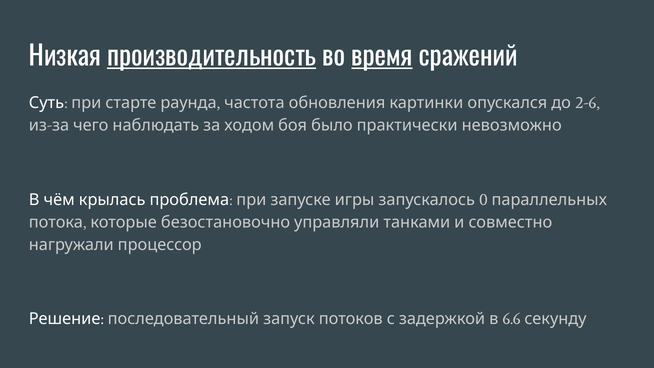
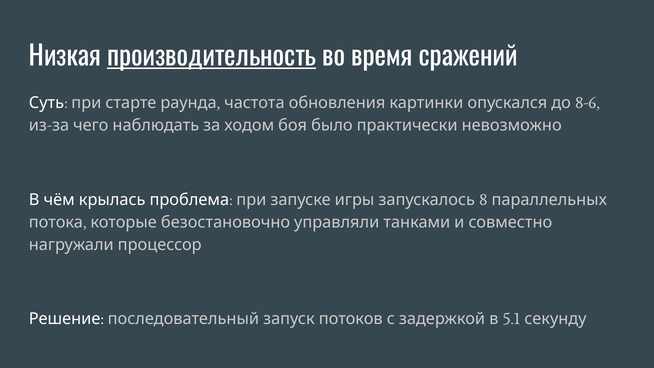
время underline: present -> none
2-6: 2-6 -> 8-6
0: 0 -> 8
6.6: 6.6 -> 5.1
